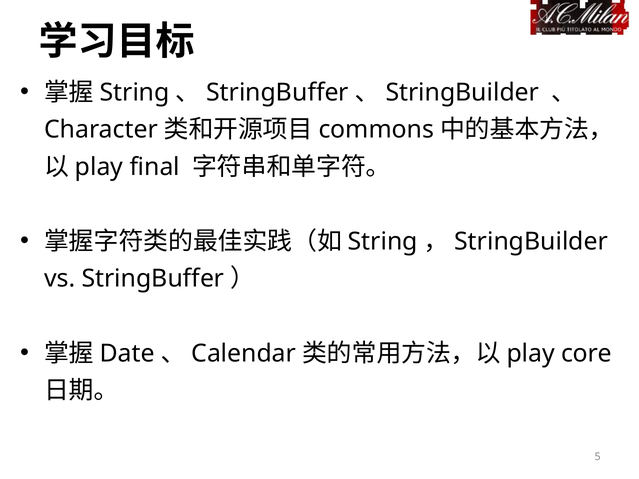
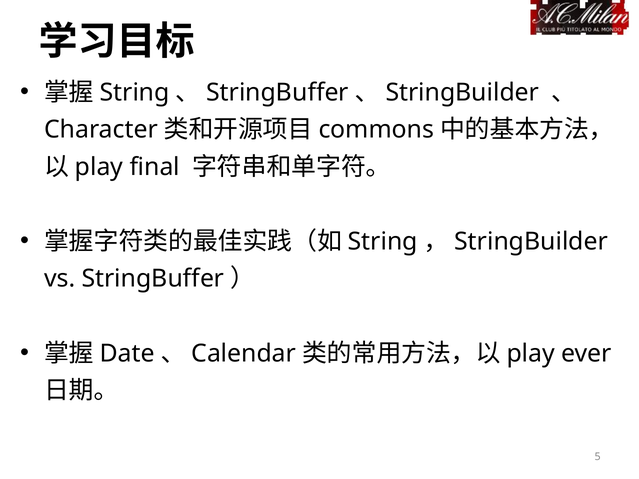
core: core -> ever
